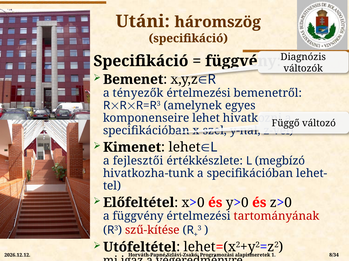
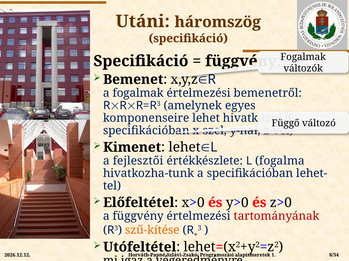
Diagnózis at (303, 57): Diagnózis -> Fogalmak
a tényezők: tényezők -> fogalmak
megbízó: megbízó -> fogalma
szű-kítése colour: red -> orange
